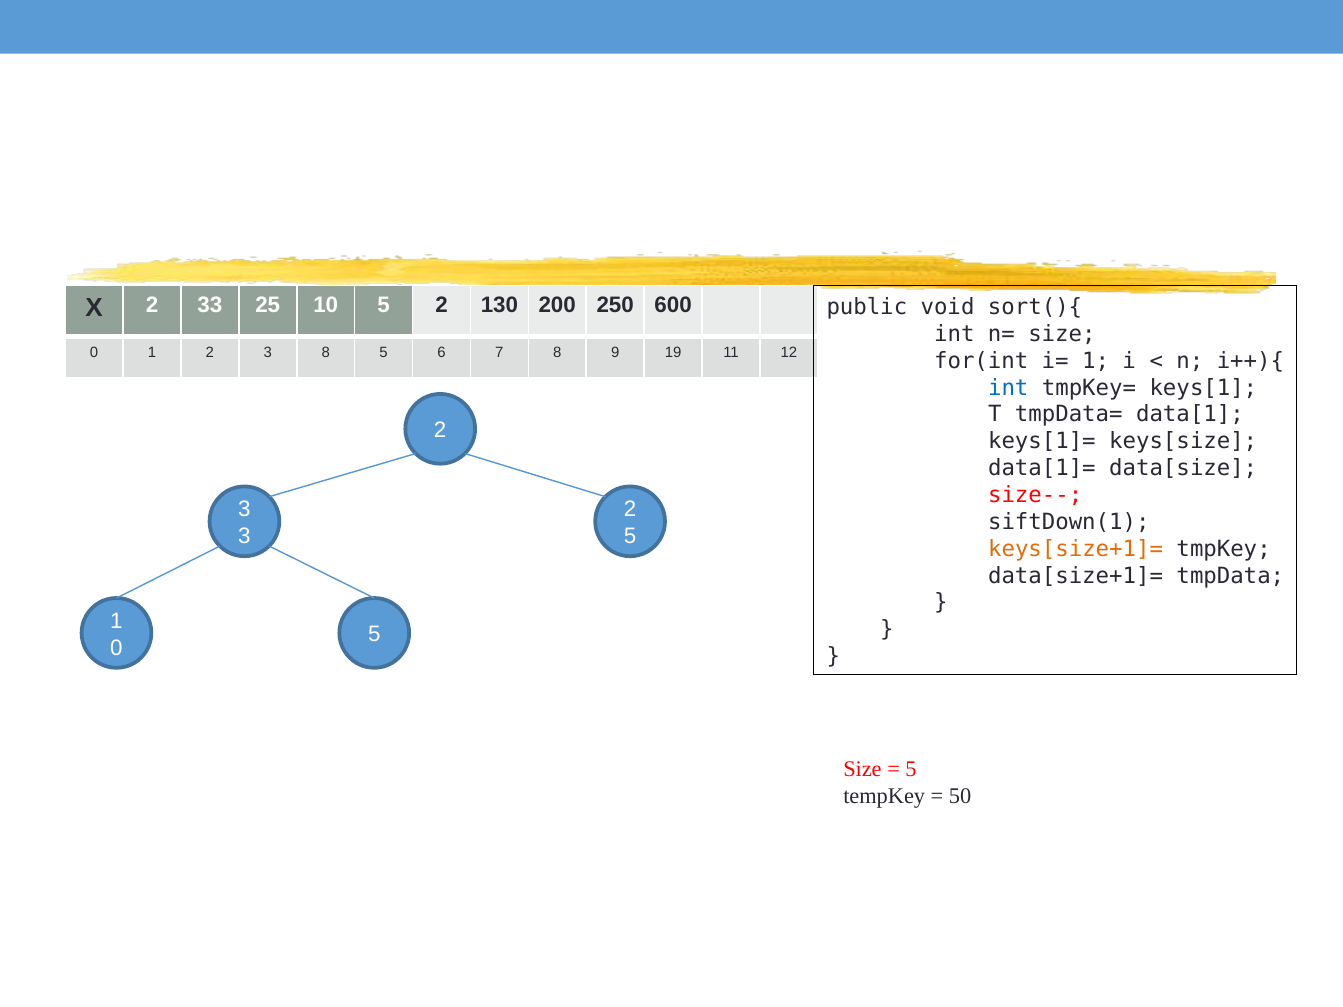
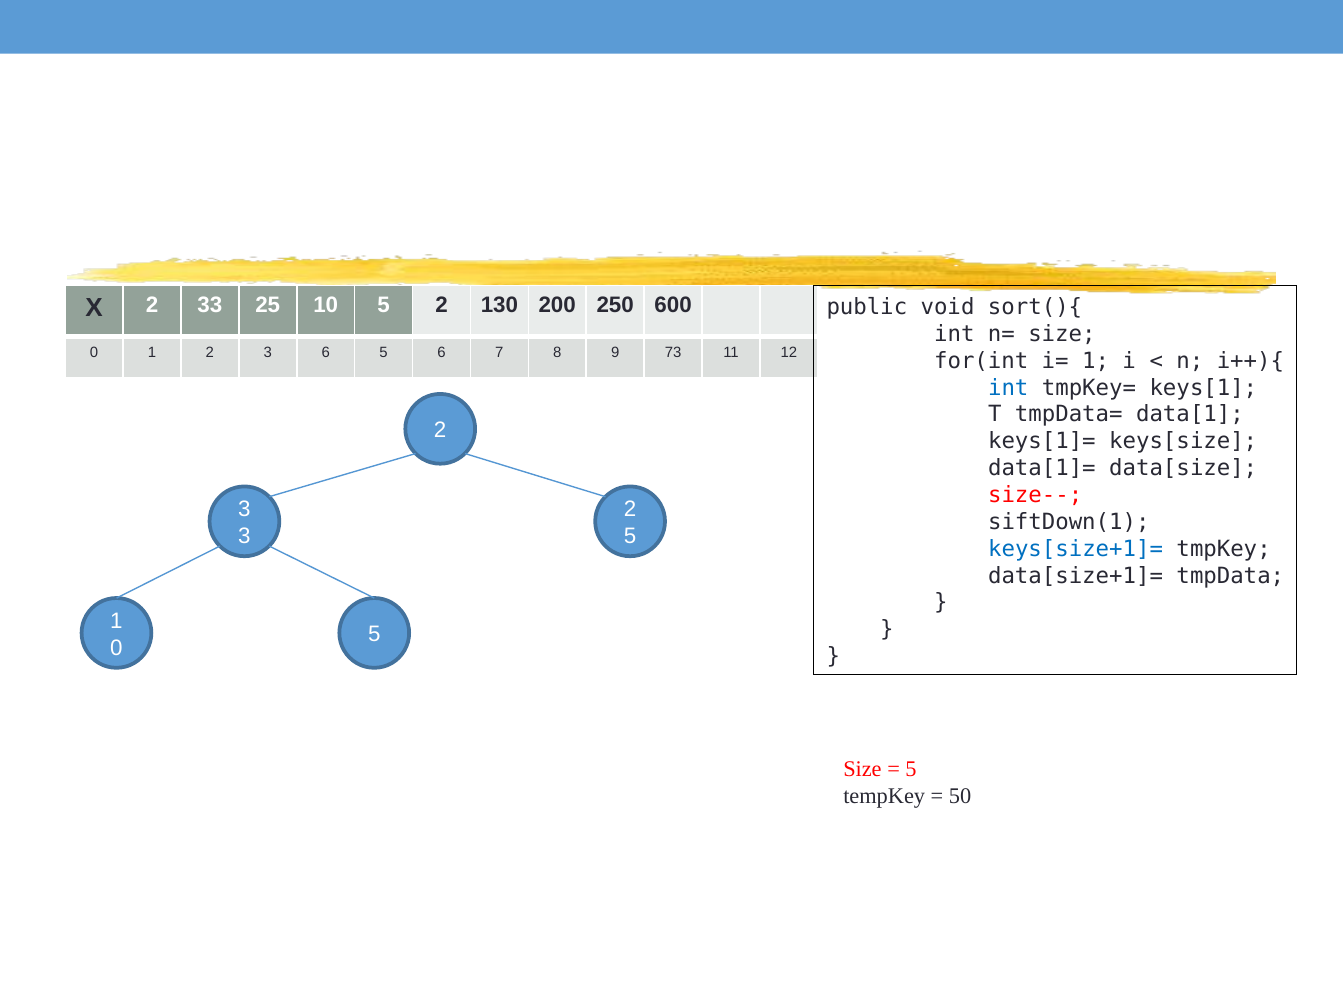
3 8: 8 -> 6
19: 19 -> 73
keys[size+1]= colour: orange -> blue
